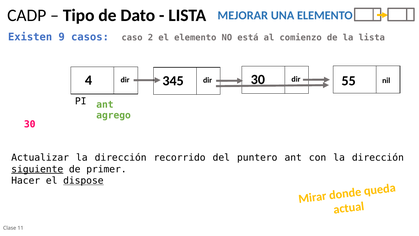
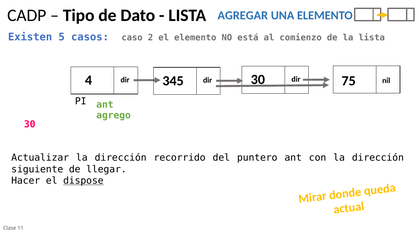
MEJORAR: MEJORAR -> AGREGAR
9: 9 -> 5
55: 55 -> 75
siguiente underline: present -> none
primer: primer -> llegar
